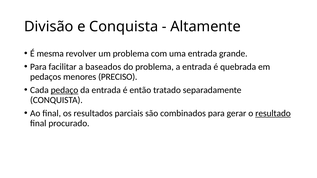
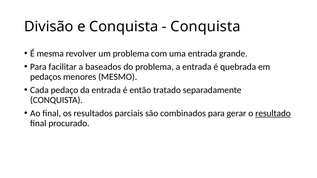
Altamente at (206, 27): Altamente -> Conquista
PRECISO: PRECISO -> MESMO
pedaço underline: present -> none
